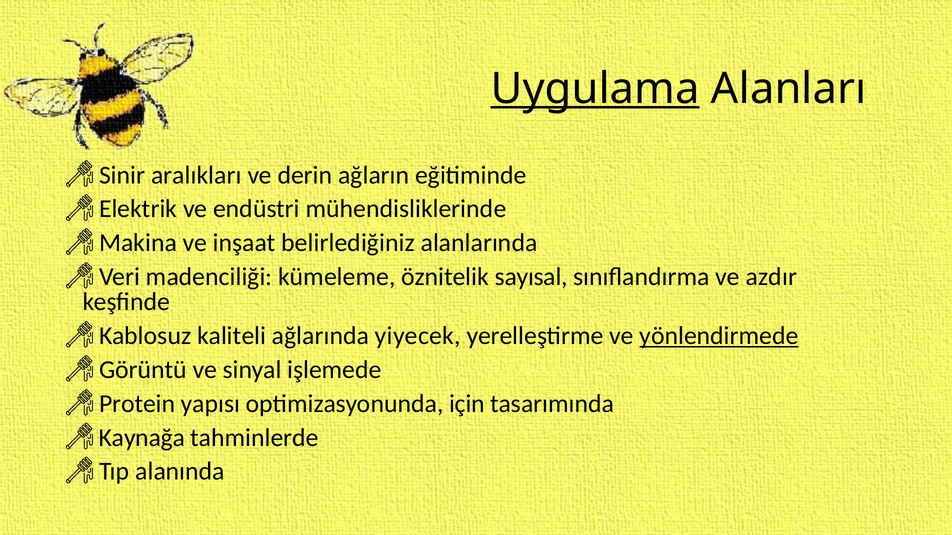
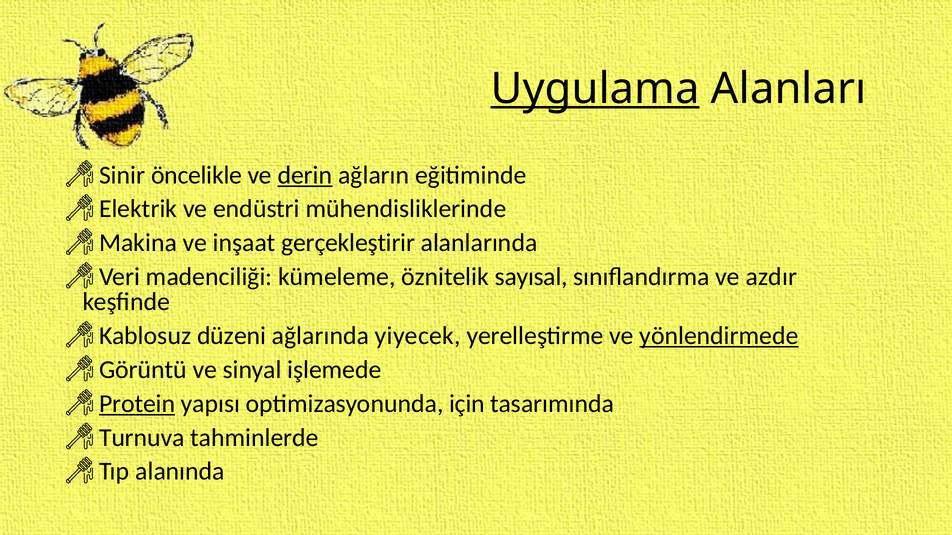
aralıkları: aralıkları -> öncelikle
derin underline: none -> present
belirlediğiniz: belirlediğiniz -> gerçekleştirir
kaliteli: kaliteli -> düzeni
Protein underline: none -> present
Kaynağa: Kaynağa -> Turnuva
